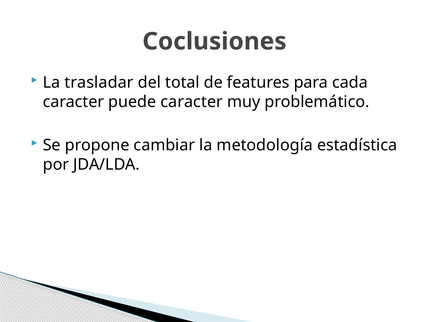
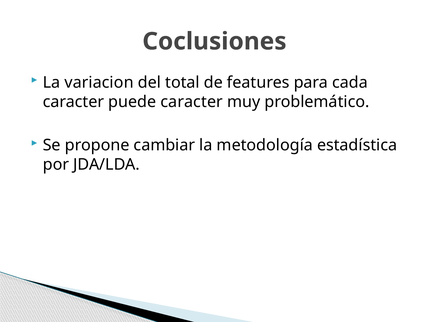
trasladar: trasladar -> variacion
